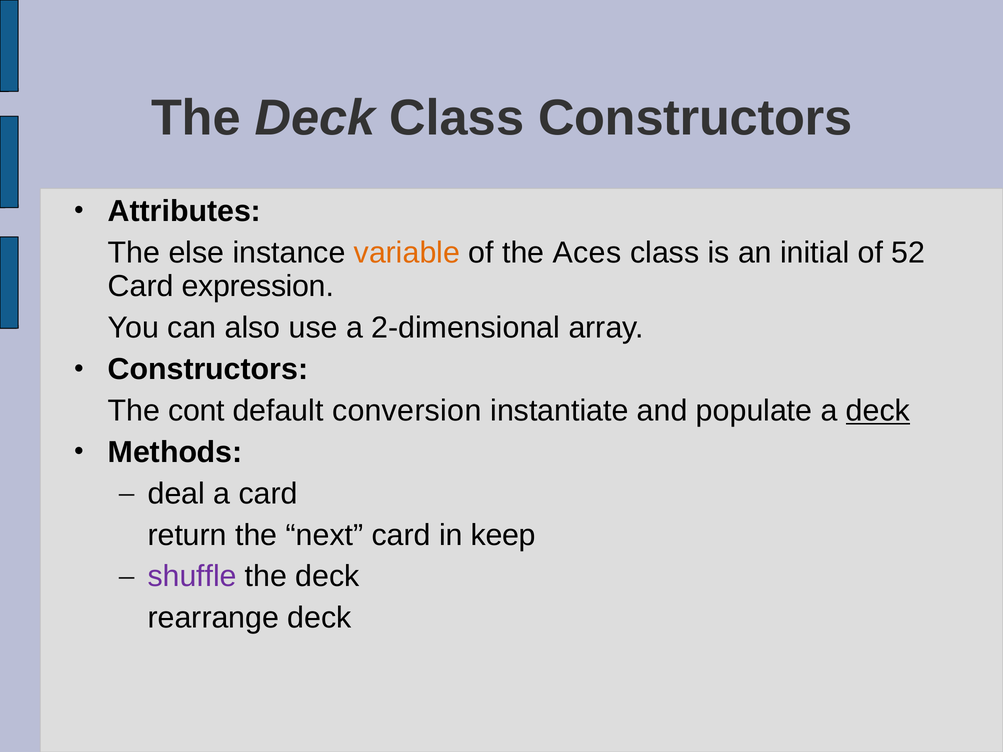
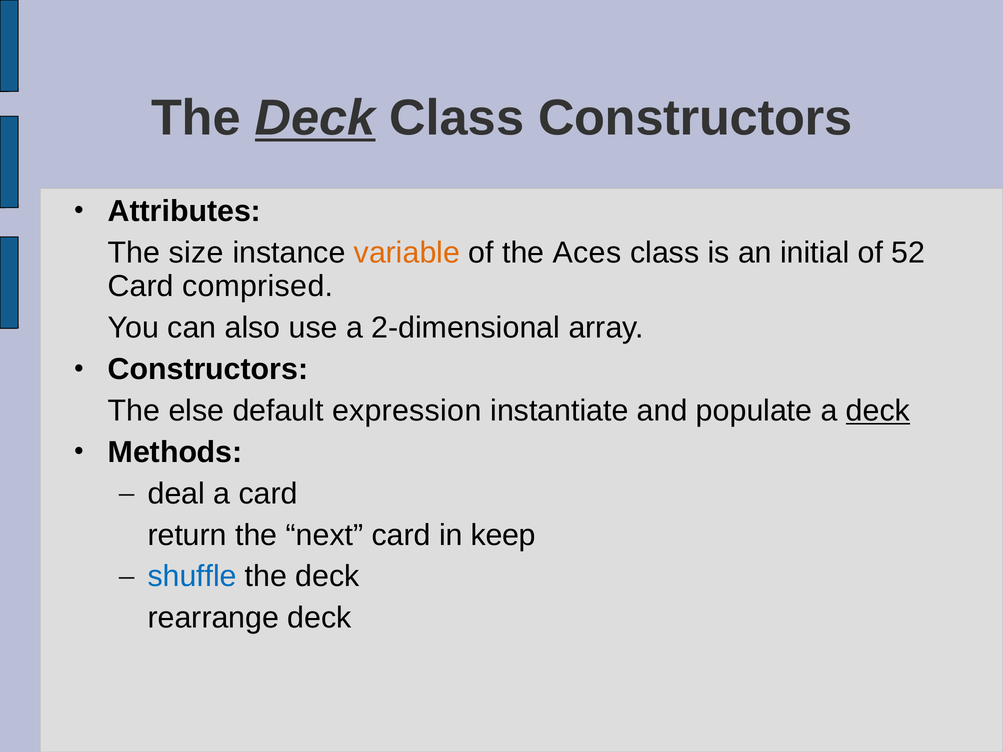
Deck at (315, 118) underline: none -> present
else: else -> size
expression: expression -> comprised
cont: cont -> else
conversion: conversion -> expression
shuffle colour: purple -> blue
